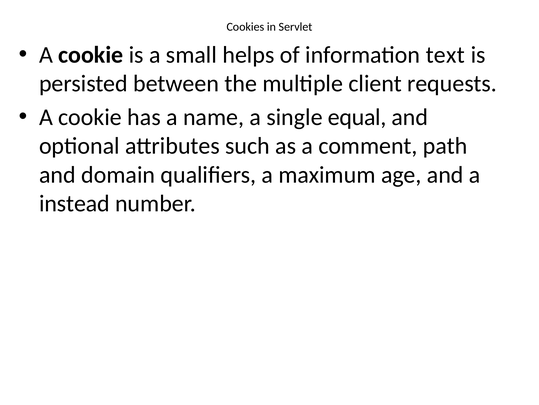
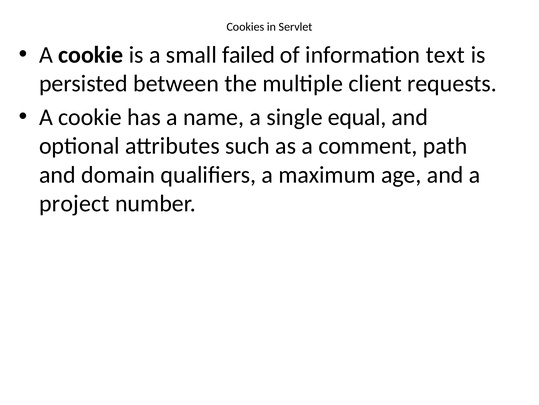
helps: helps -> failed
instead: instead -> project
